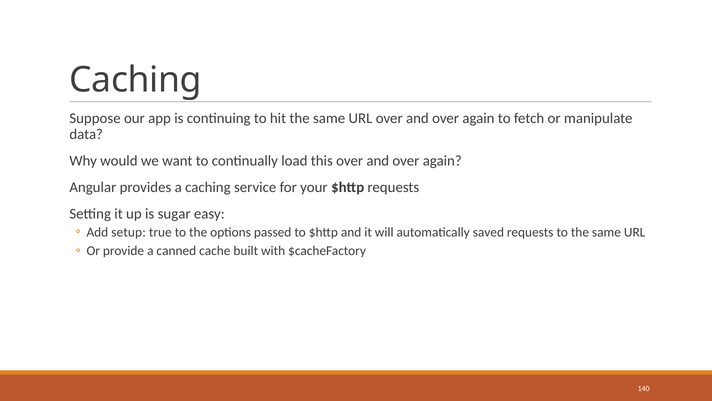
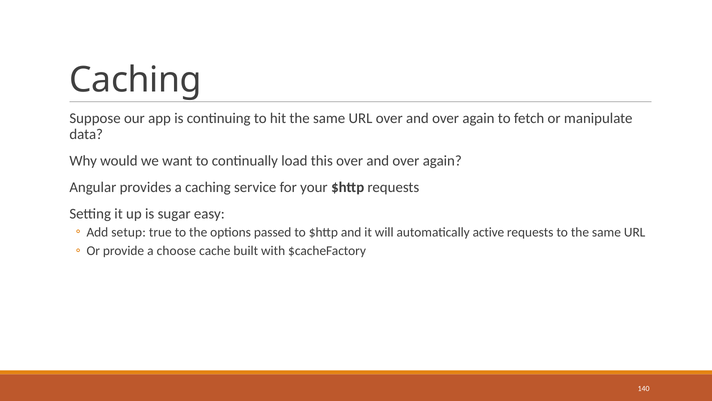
saved: saved -> active
canned: canned -> choose
